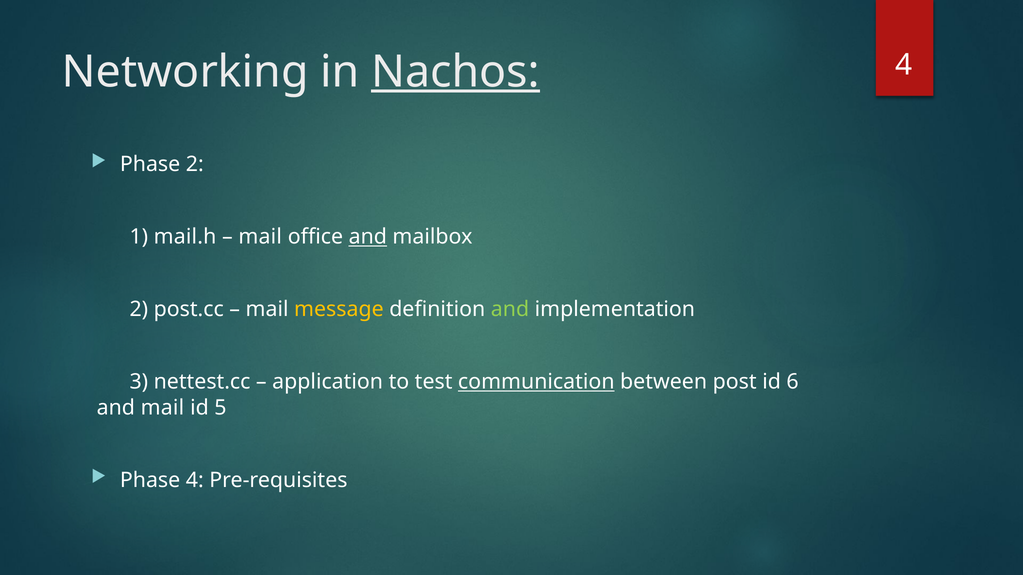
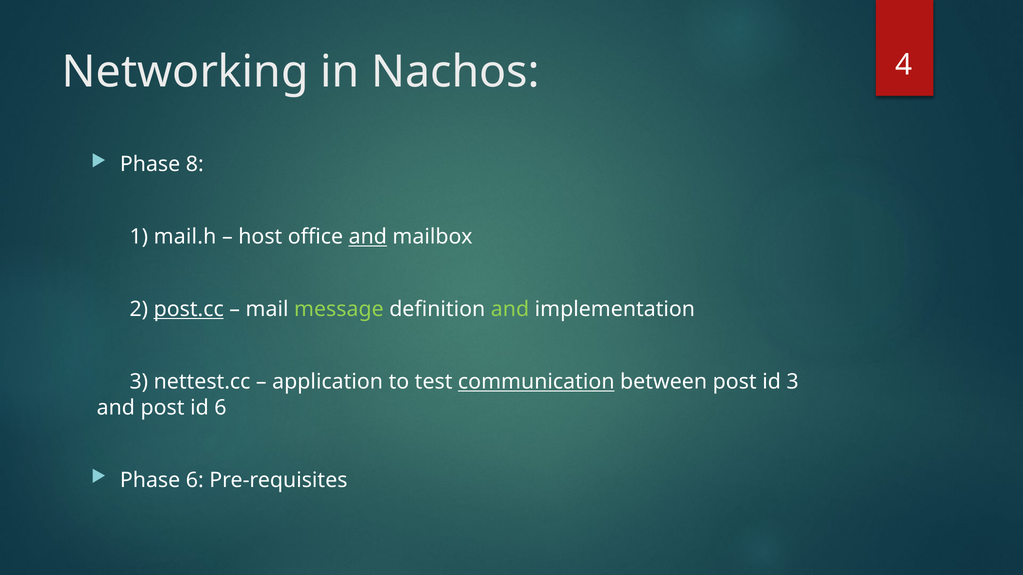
Nachos underline: present -> none
Phase 2: 2 -> 8
mail at (260, 237): mail -> host
post.cc underline: none -> present
message colour: yellow -> light green
id 6: 6 -> 3
and mail: mail -> post
id 5: 5 -> 6
Phase 4: 4 -> 6
